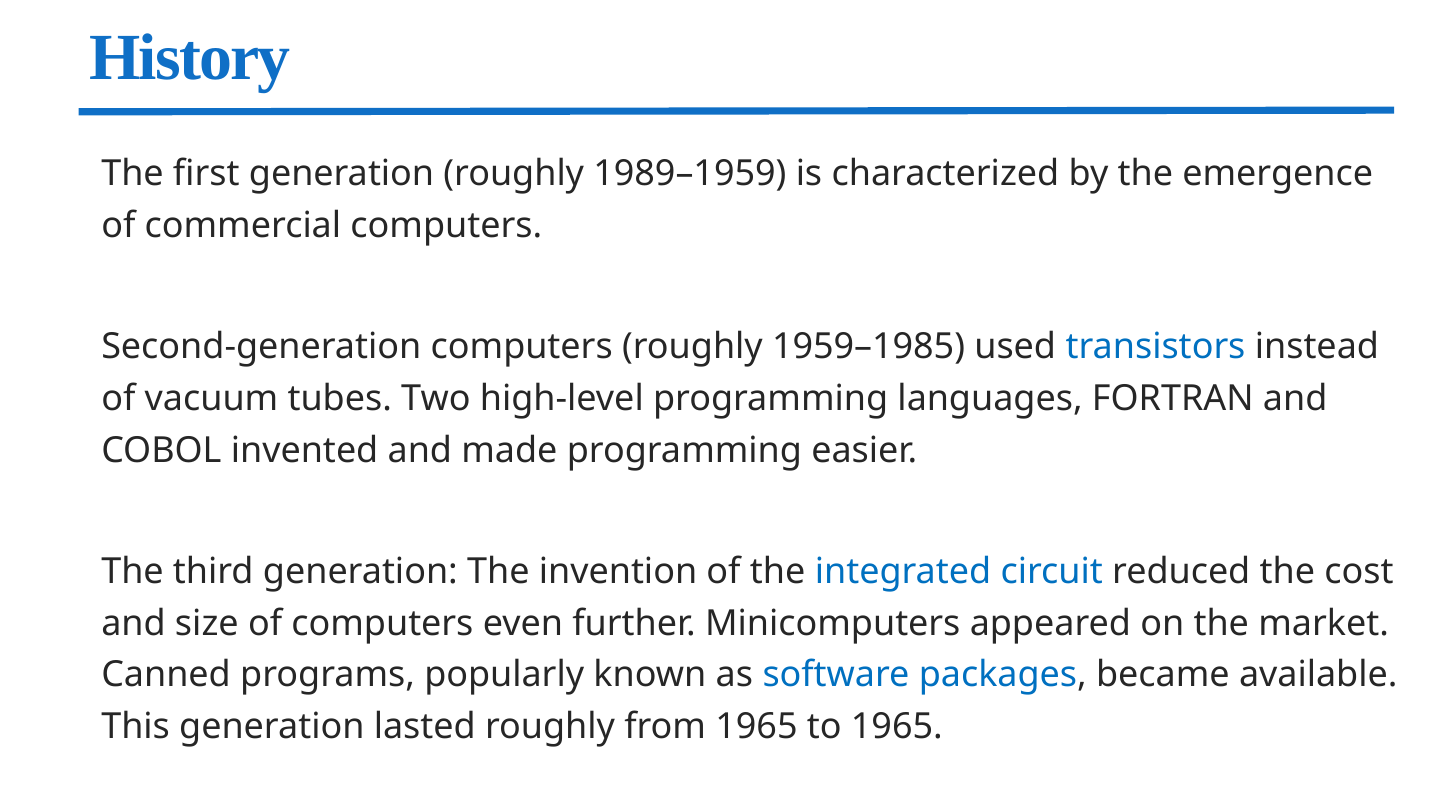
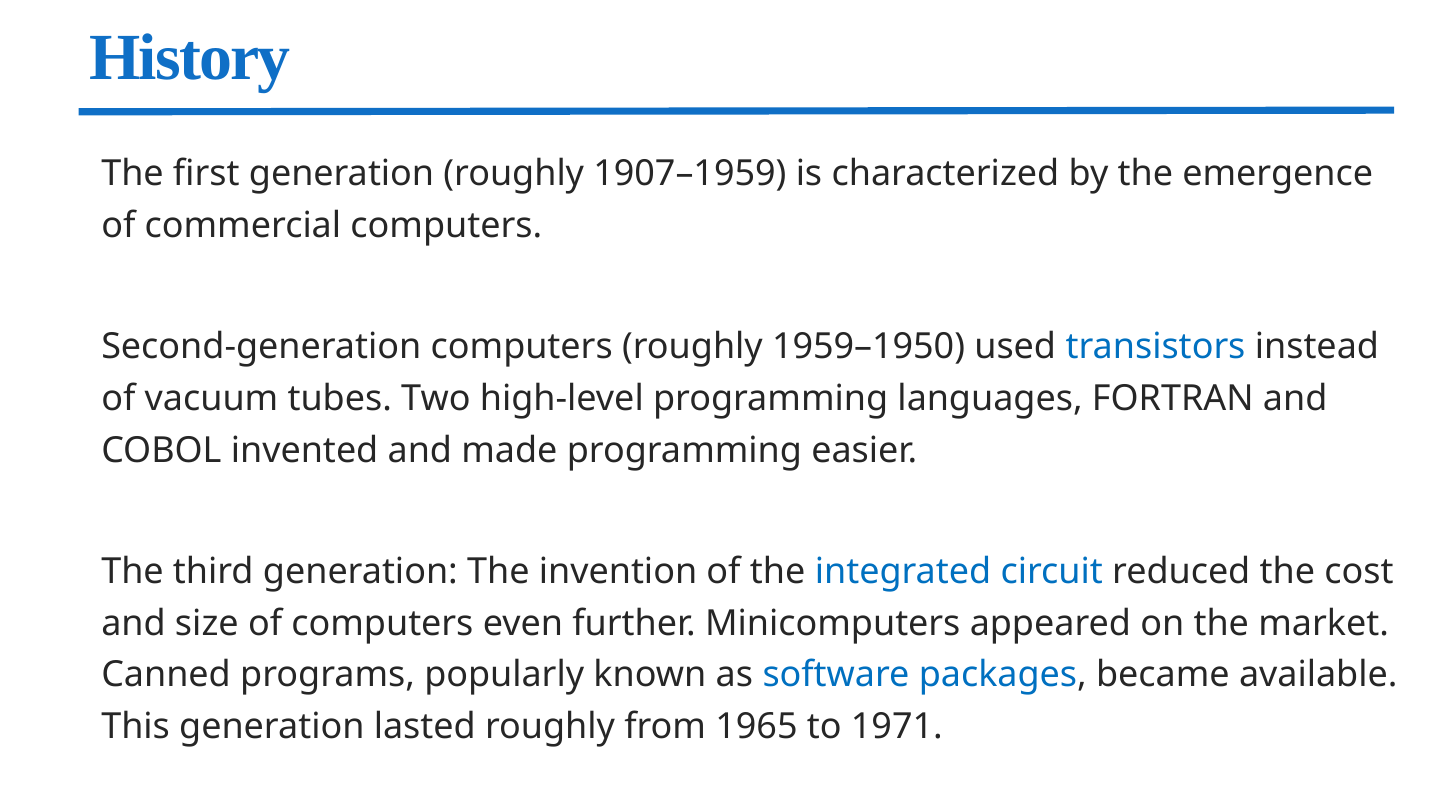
1989–1959: 1989–1959 -> 1907–1959
1959–1985: 1959–1985 -> 1959–1950
to 1965: 1965 -> 1971
